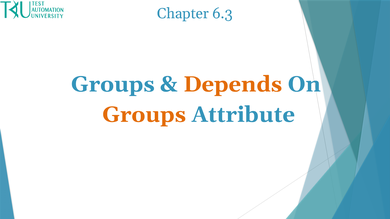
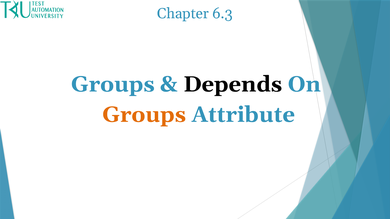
Depends colour: orange -> black
